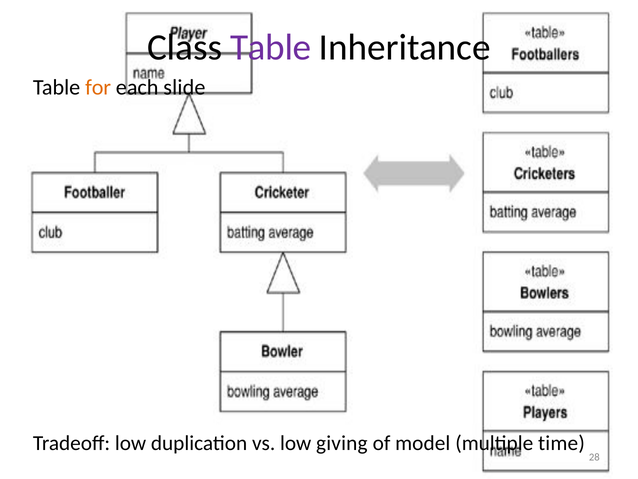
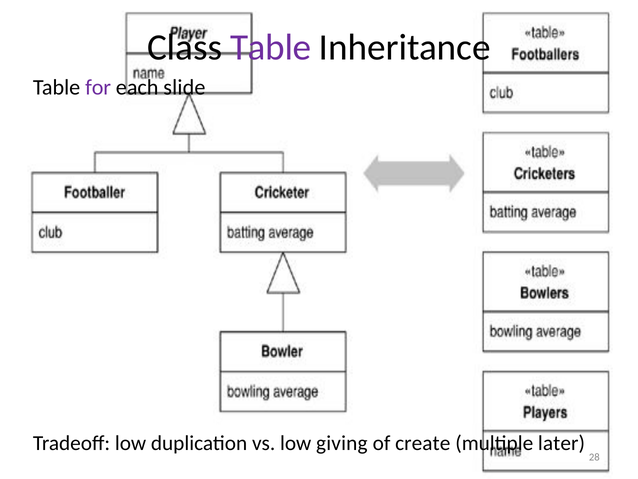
for colour: orange -> purple
model: model -> create
time: time -> later
